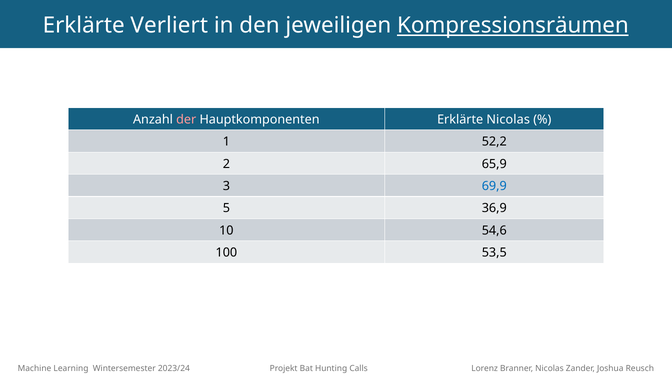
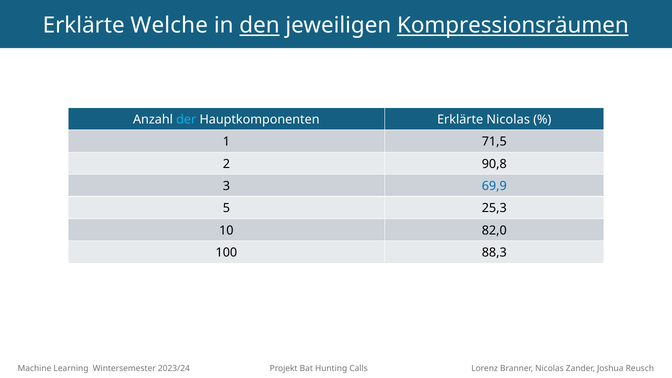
Verliert: Verliert -> Welche
den underline: none -> present
der colour: pink -> light blue
52,2: 52,2 -> 71,5
65,9: 65,9 -> 90,8
36,9: 36,9 -> 25,3
54,6: 54,6 -> 82,0
53,5: 53,5 -> 88,3
